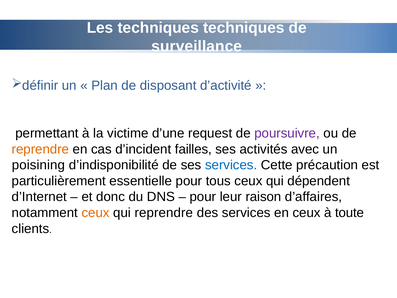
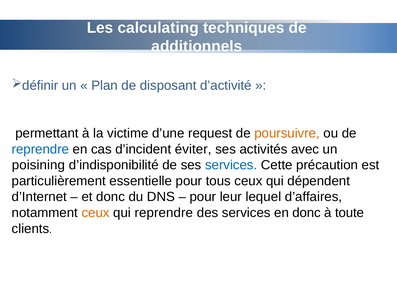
Les techniques: techniques -> calculating
surveillance: surveillance -> additionnels
poursuivre colour: purple -> orange
reprendre at (40, 149) colour: orange -> blue
failles: failles -> éviter
raison: raison -> lequel
en ceux: ceux -> donc
